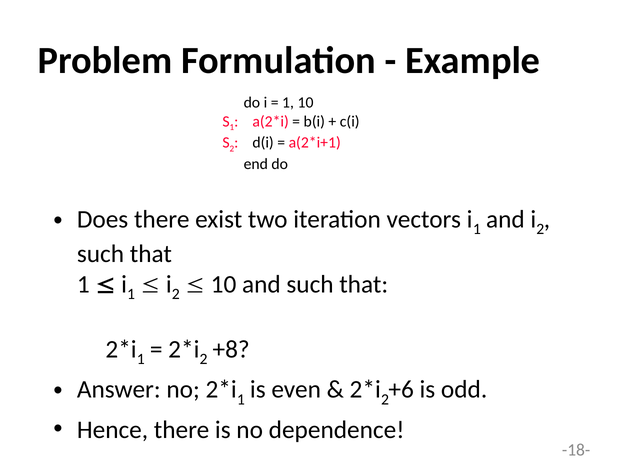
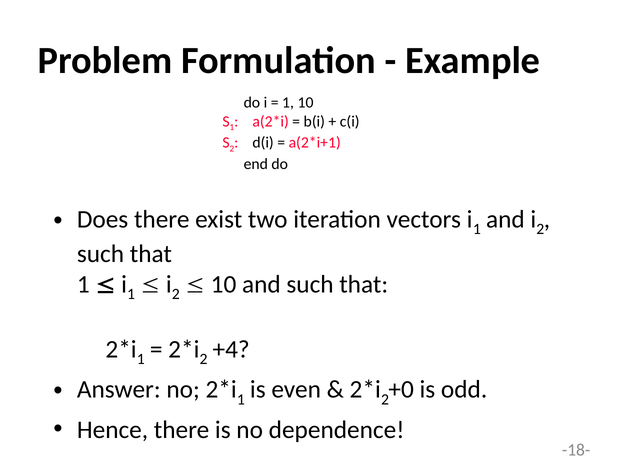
+8: +8 -> +4
+6: +6 -> +0
